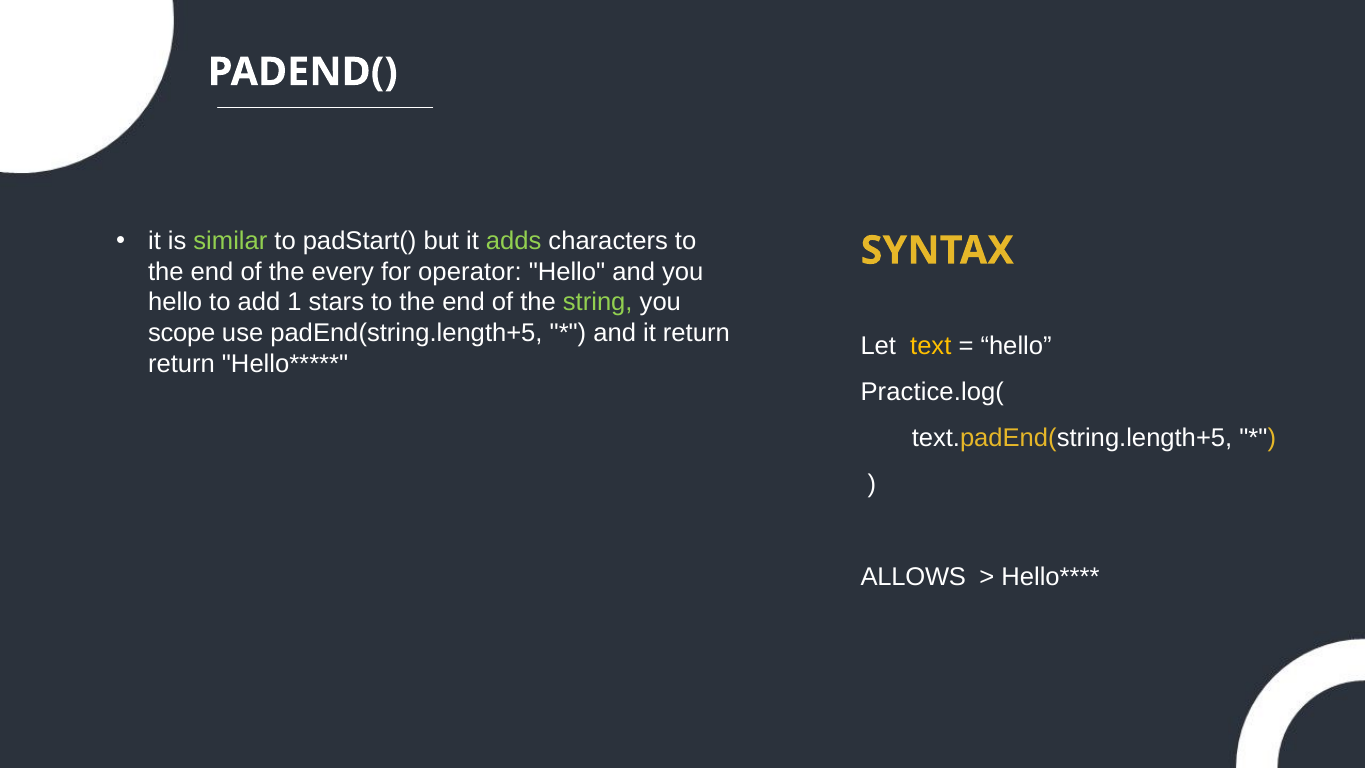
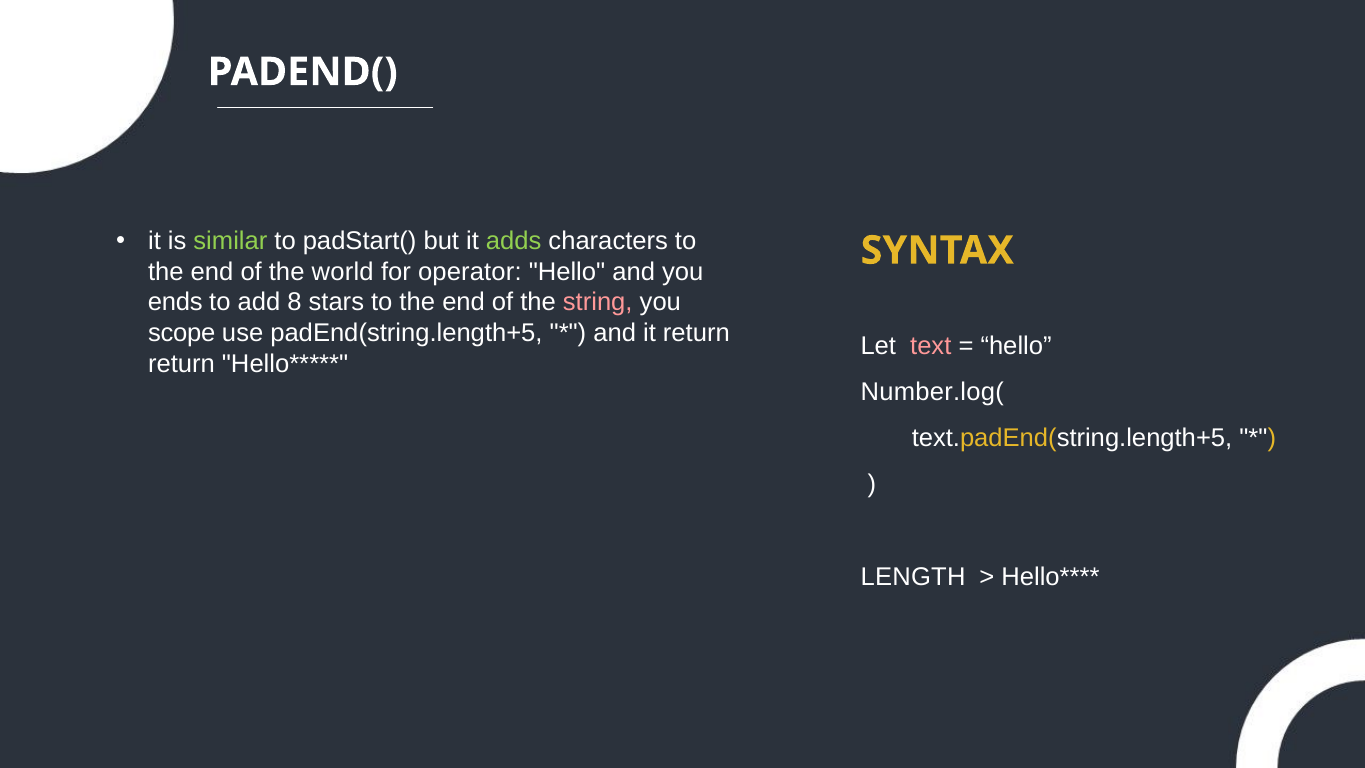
every: every -> world
hello at (175, 302): hello -> ends
1: 1 -> 8
string colour: light green -> pink
text colour: yellow -> pink
Practice.log(: Practice.log( -> Number.log(
ALLOWS: ALLOWS -> LENGTH
